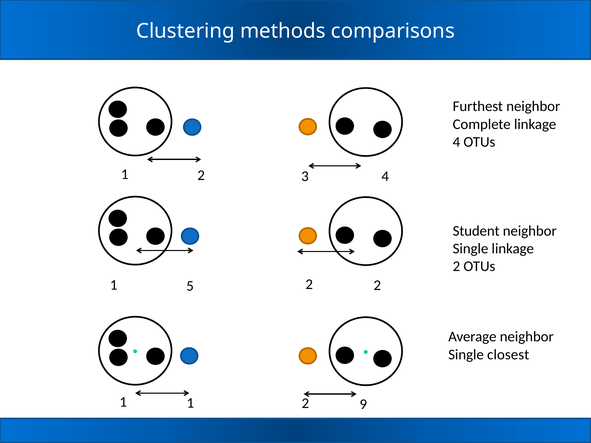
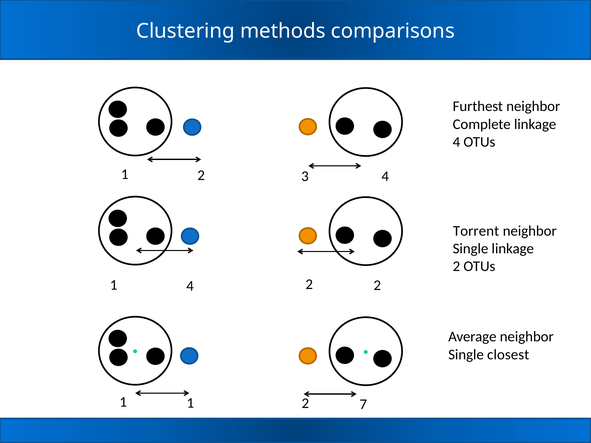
Student: Student -> Torrent
1 5: 5 -> 4
9: 9 -> 7
